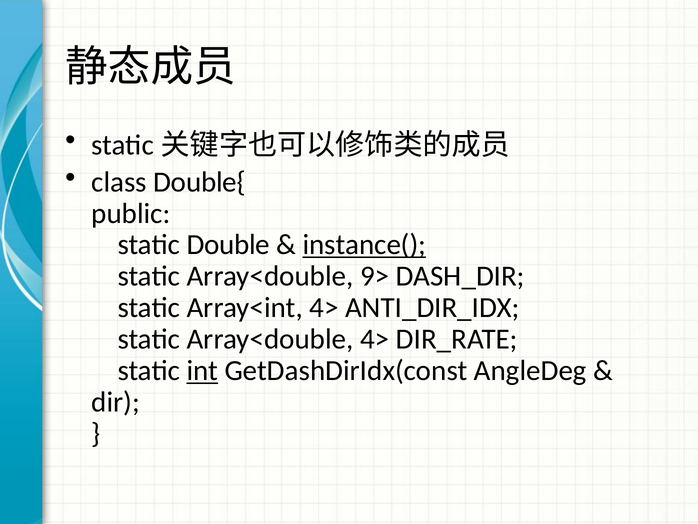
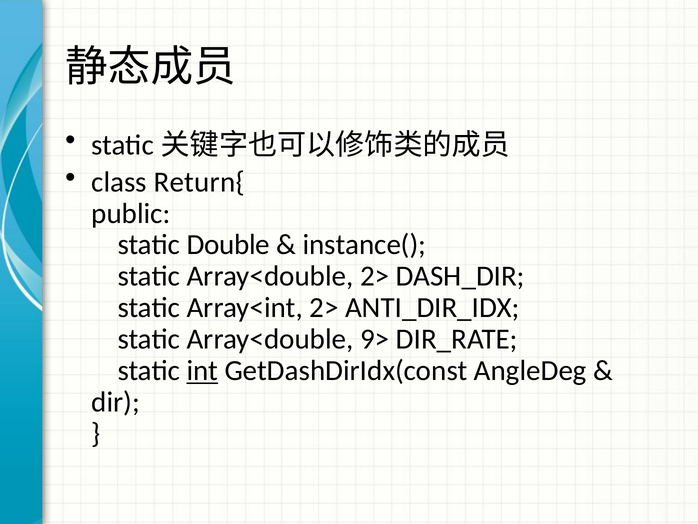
Double{: Double{ -> Return{
instance( underline: present -> none
Array<double 9>: 9> -> 2>
Array<int 4>: 4> -> 2>
Array<double 4>: 4> -> 9>
